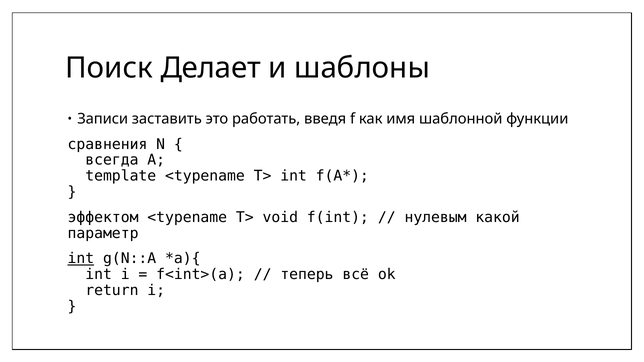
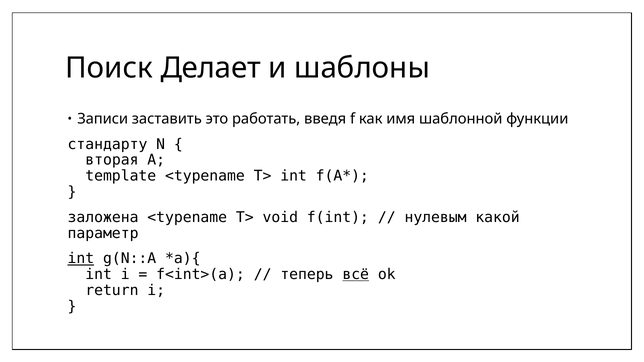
сравнения: сравнения -> стандарту
всегда: всегда -> вторая
эффектом: эффектом -> заложена
всё underline: none -> present
